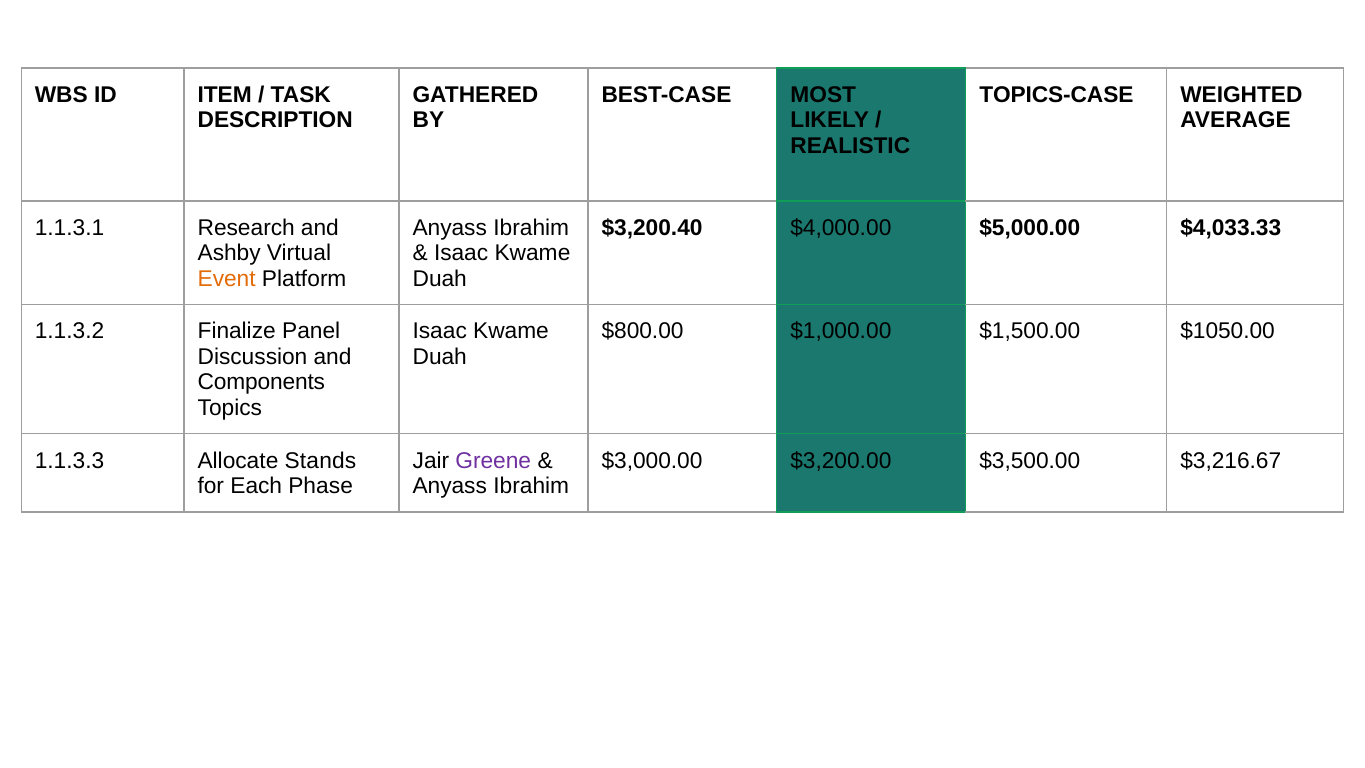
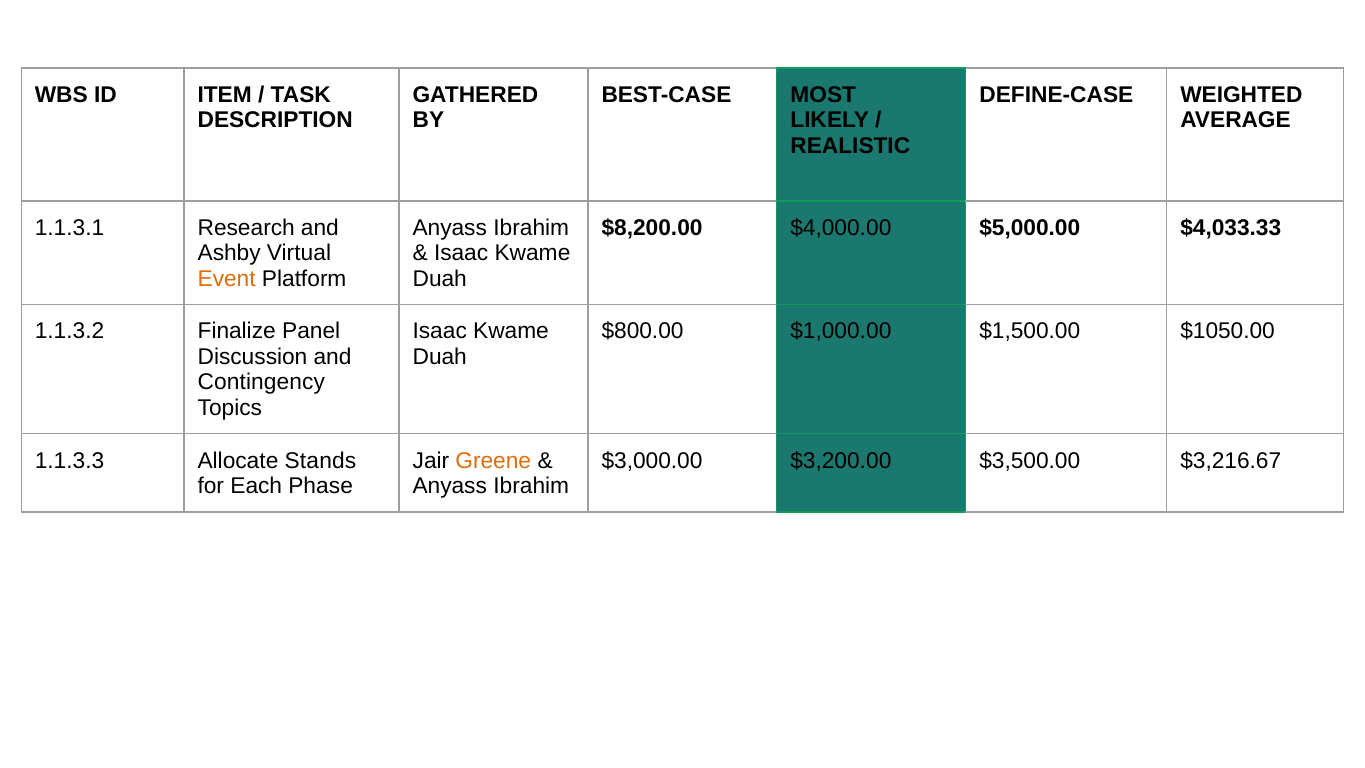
TOPICS-CASE: TOPICS-CASE -> DEFINE-CASE
$3,200.40: $3,200.40 -> $8,200.00
Components: Components -> Contingency
Greene colour: purple -> orange
